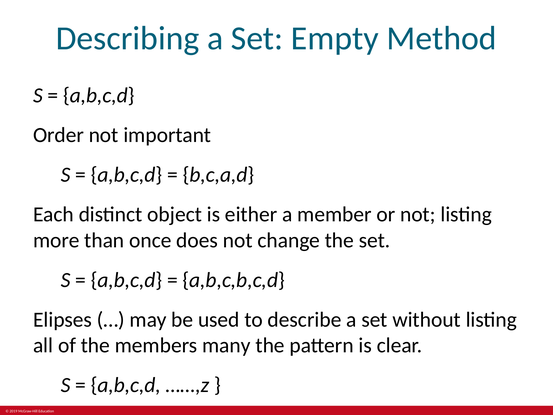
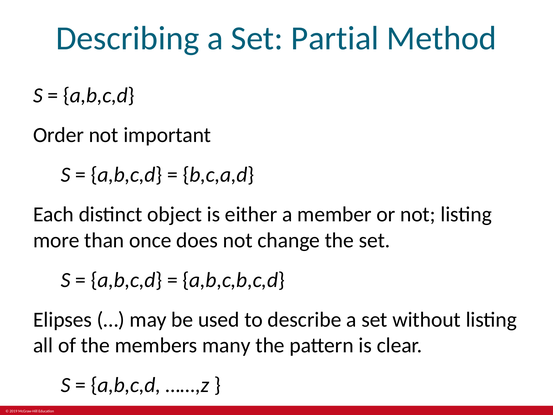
Empty: Empty -> Partial
